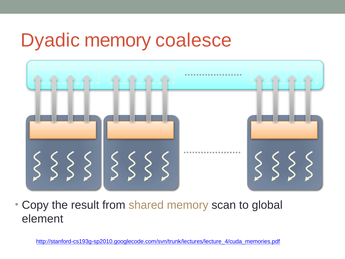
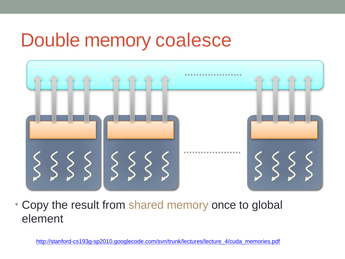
Dyadic: Dyadic -> Double
scan: scan -> once
